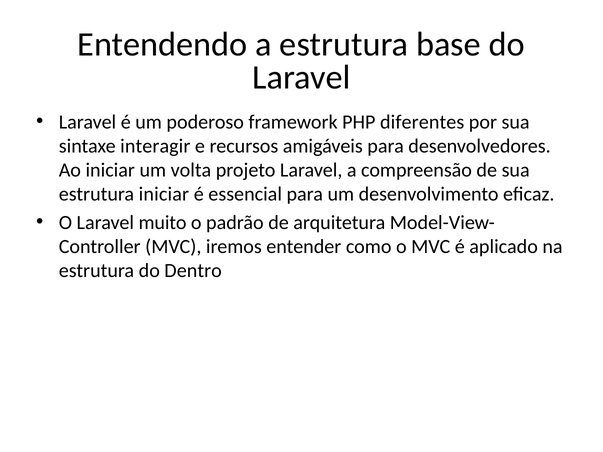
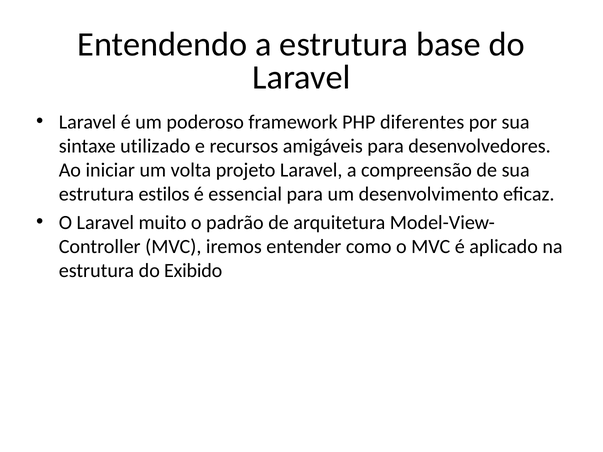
interagir: interagir -> utilizado
estrutura iniciar: iniciar -> estilos
Dentro: Dentro -> Exibido
